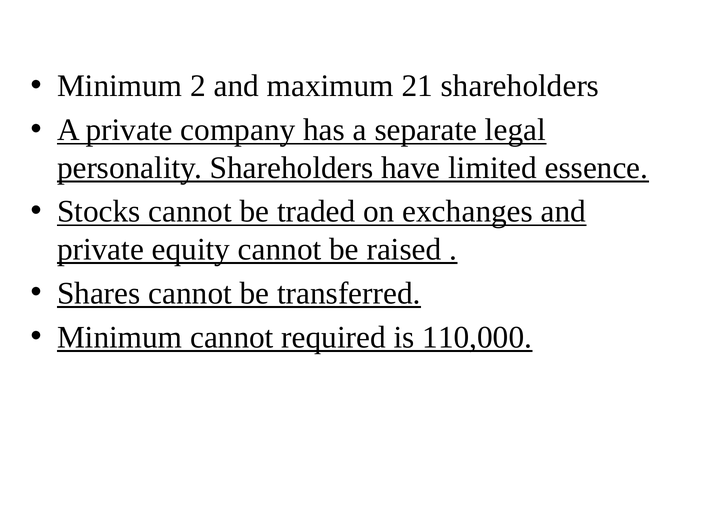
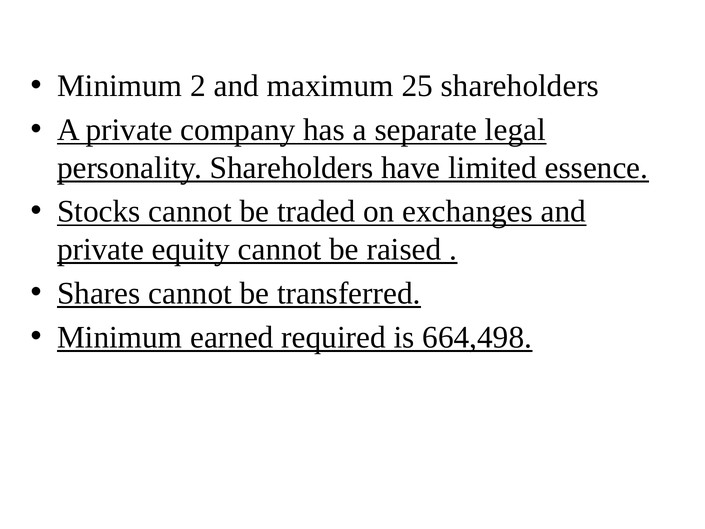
21: 21 -> 25
Minimum cannot: cannot -> earned
110,000: 110,000 -> 664,498
